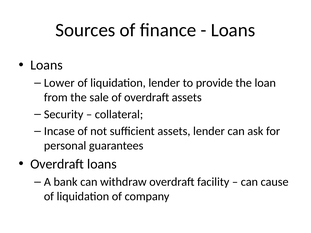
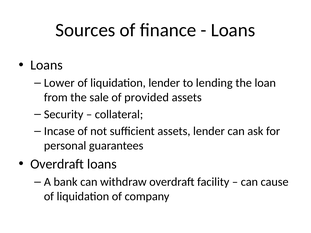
provide: provide -> lending
of overdraft: overdraft -> provided
